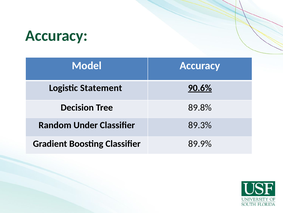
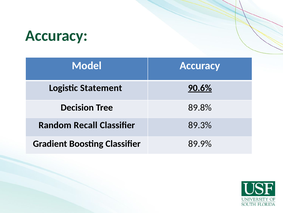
Under: Under -> Recall
